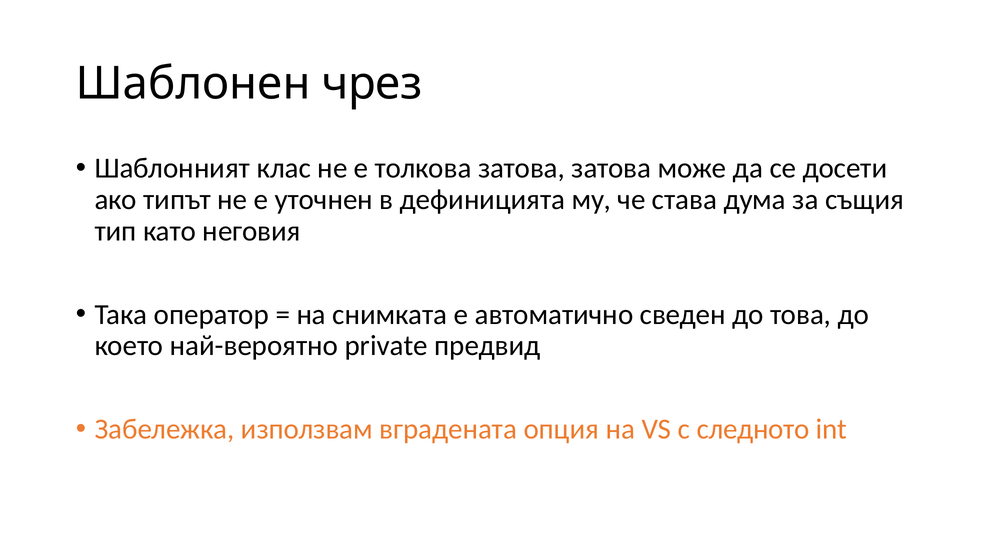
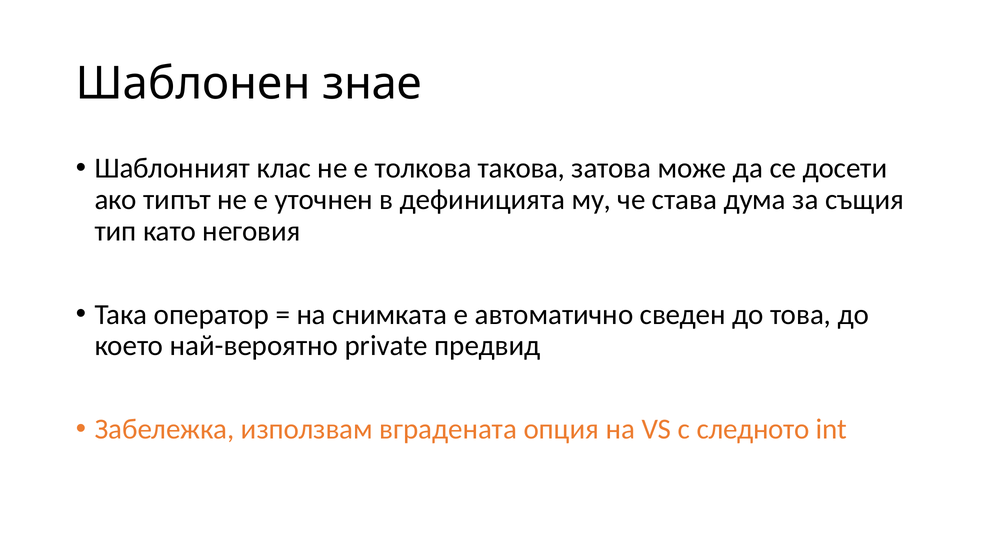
чрез: чрез -> знае
толкова затова: затова -> такова
